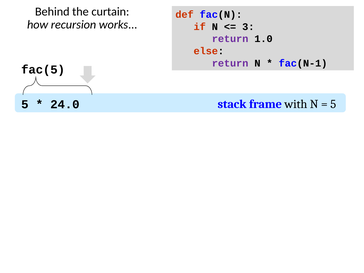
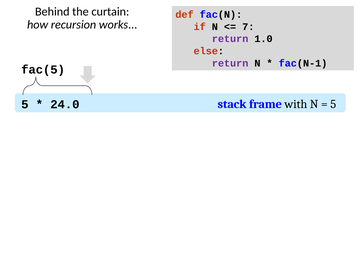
3: 3 -> 7
